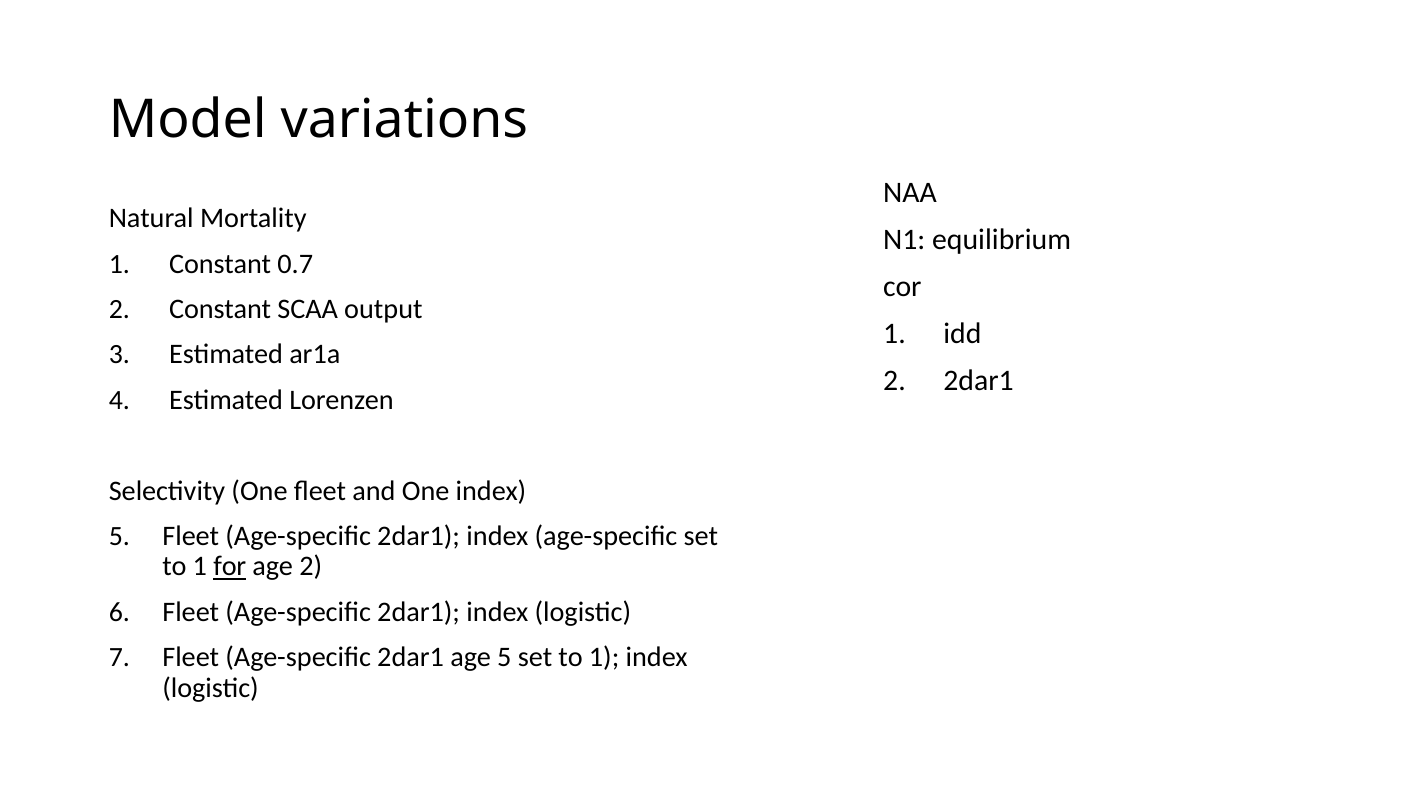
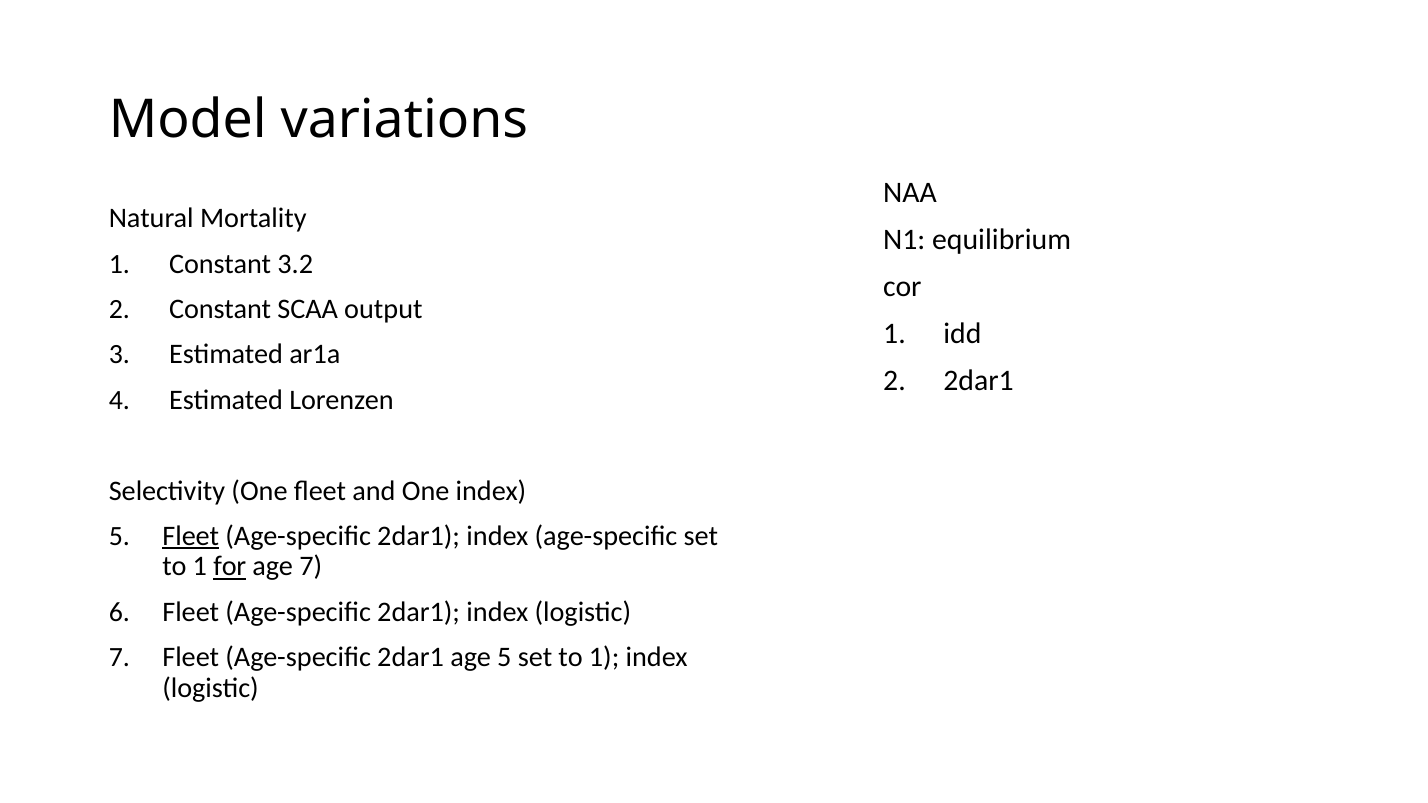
0.7: 0.7 -> 3.2
Fleet at (191, 536) underline: none -> present
age 2: 2 -> 7
